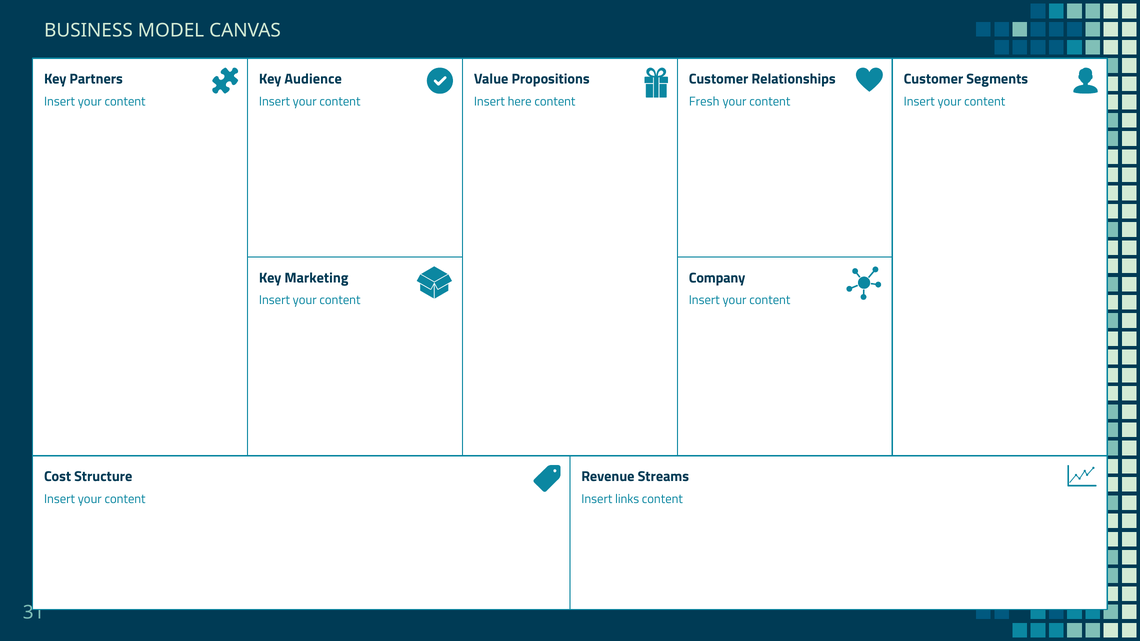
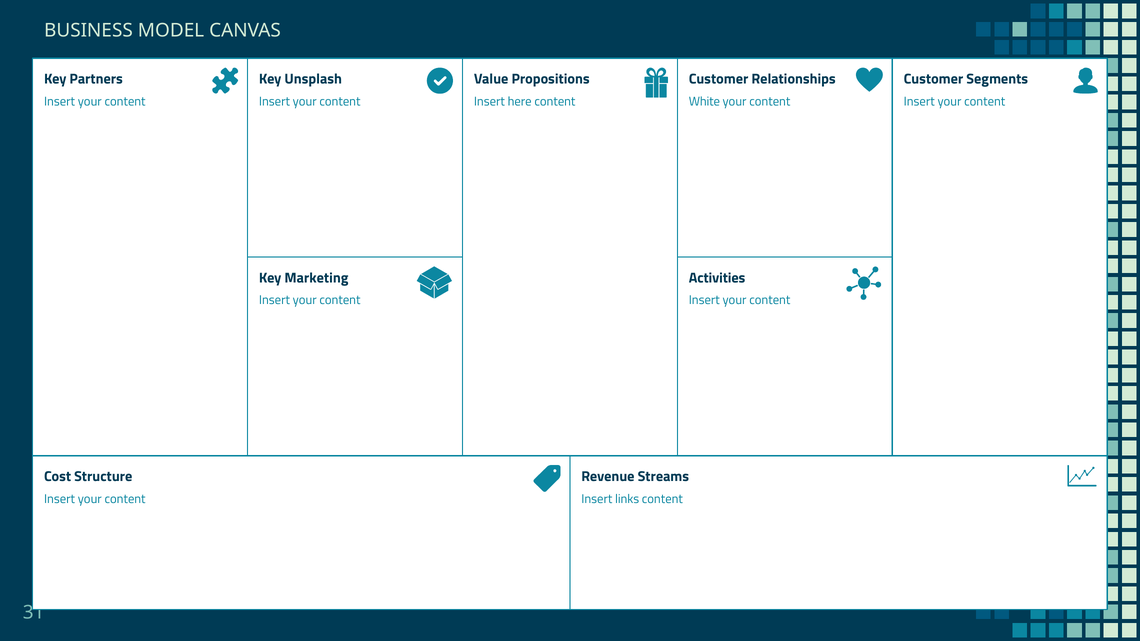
Audience: Audience -> Unsplash
Fresh: Fresh -> White
Company: Company -> Activities
